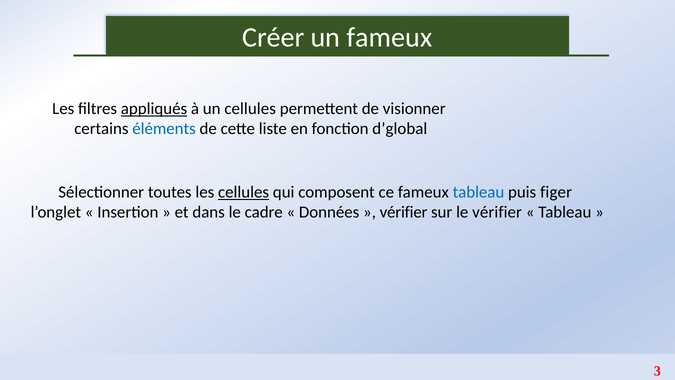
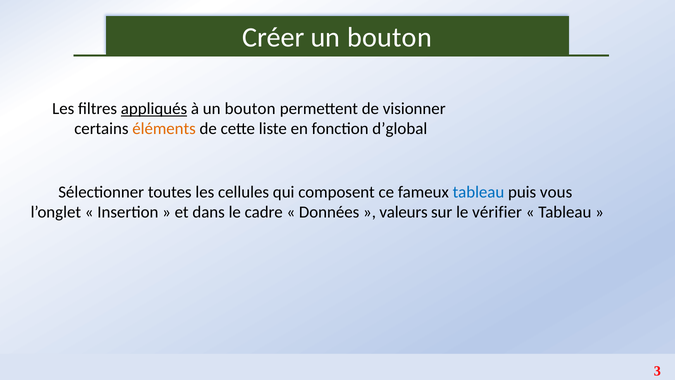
Créer un fameux: fameux -> bouton
à un cellules: cellules -> bouton
éléments colour: blue -> orange
cellules at (244, 192) underline: present -> none
figer: figer -> vous
vérifier at (404, 212): vérifier -> valeurs
